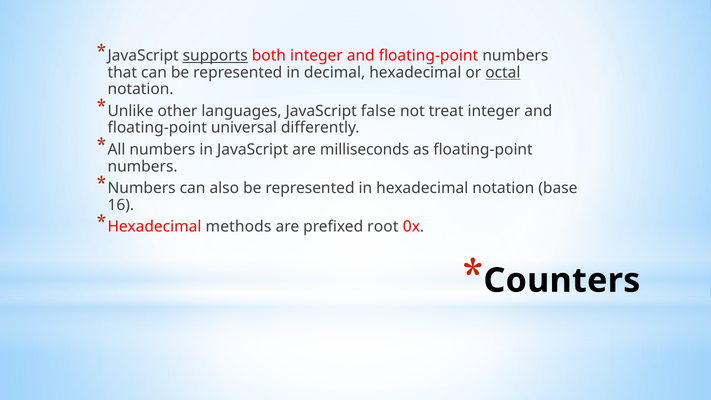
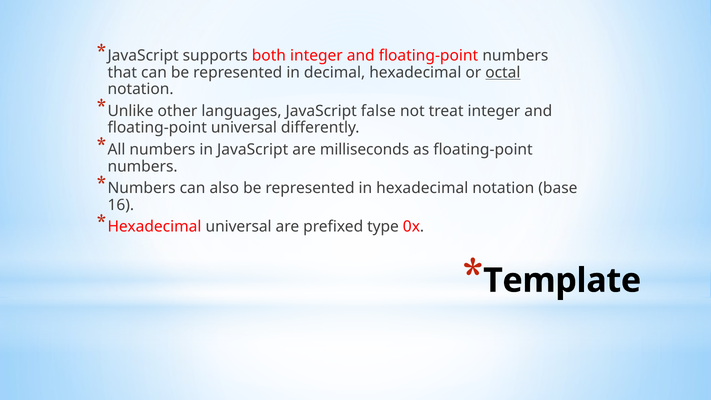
supports underline: present -> none
Hexadecimal methods: methods -> universal
root: root -> type
Counters: Counters -> Template
